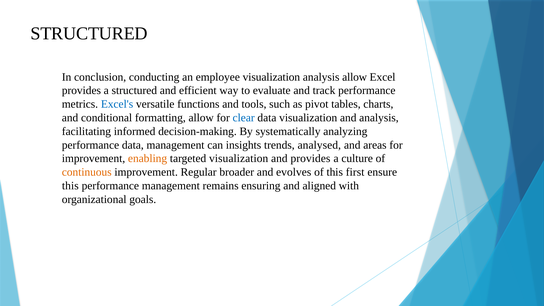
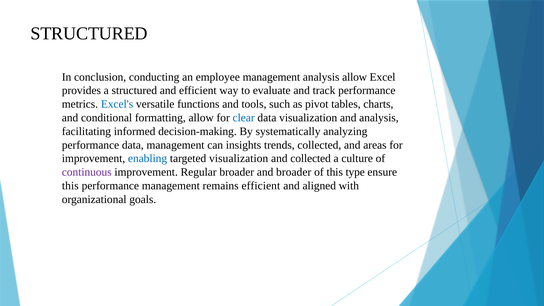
employee visualization: visualization -> management
trends analysed: analysed -> collected
enabling colour: orange -> blue
and provides: provides -> collected
continuous colour: orange -> purple
and evolves: evolves -> broader
first: first -> type
remains ensuring: ensuring -> efficient
